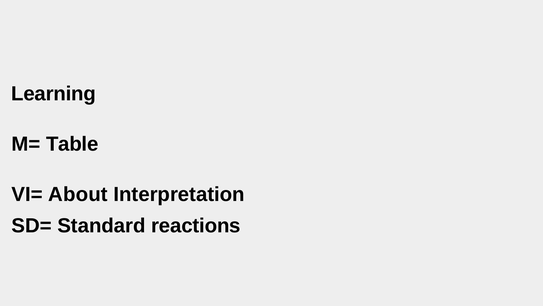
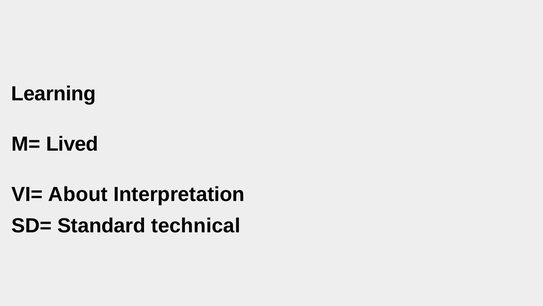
Table: Table -> Lived
reactions: reactions -> technical
